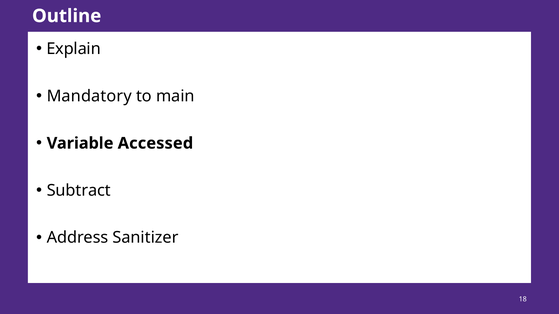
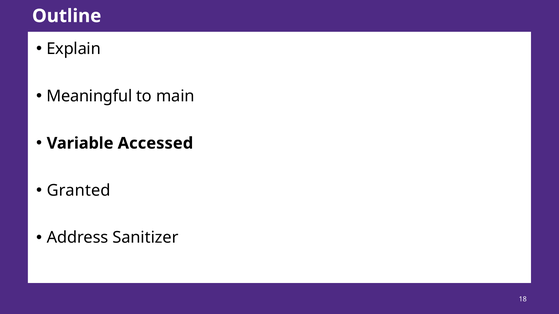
Mandatory: Mandatory -> Meaningful
Subtract: Subtract -> Granted
